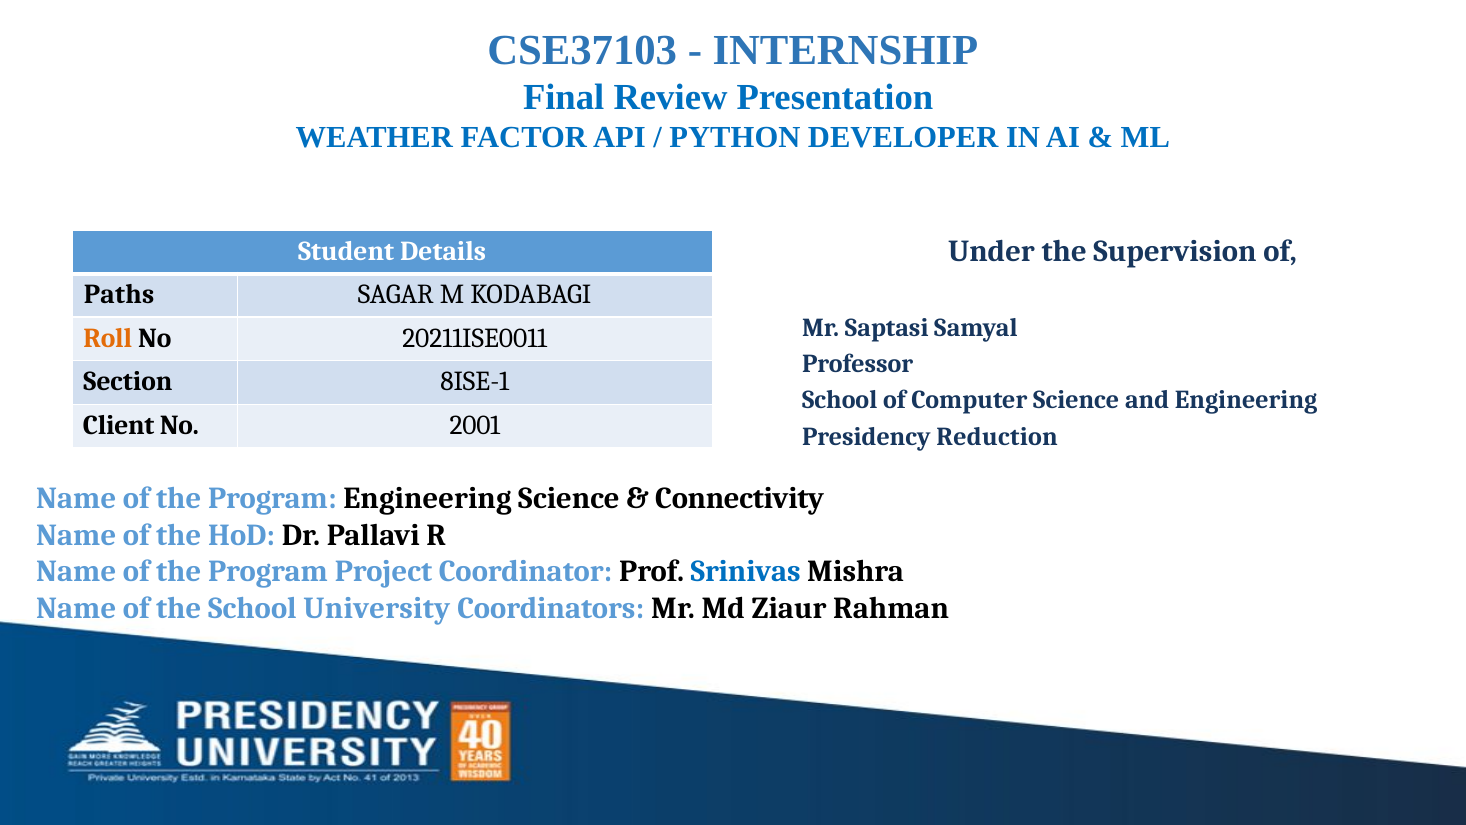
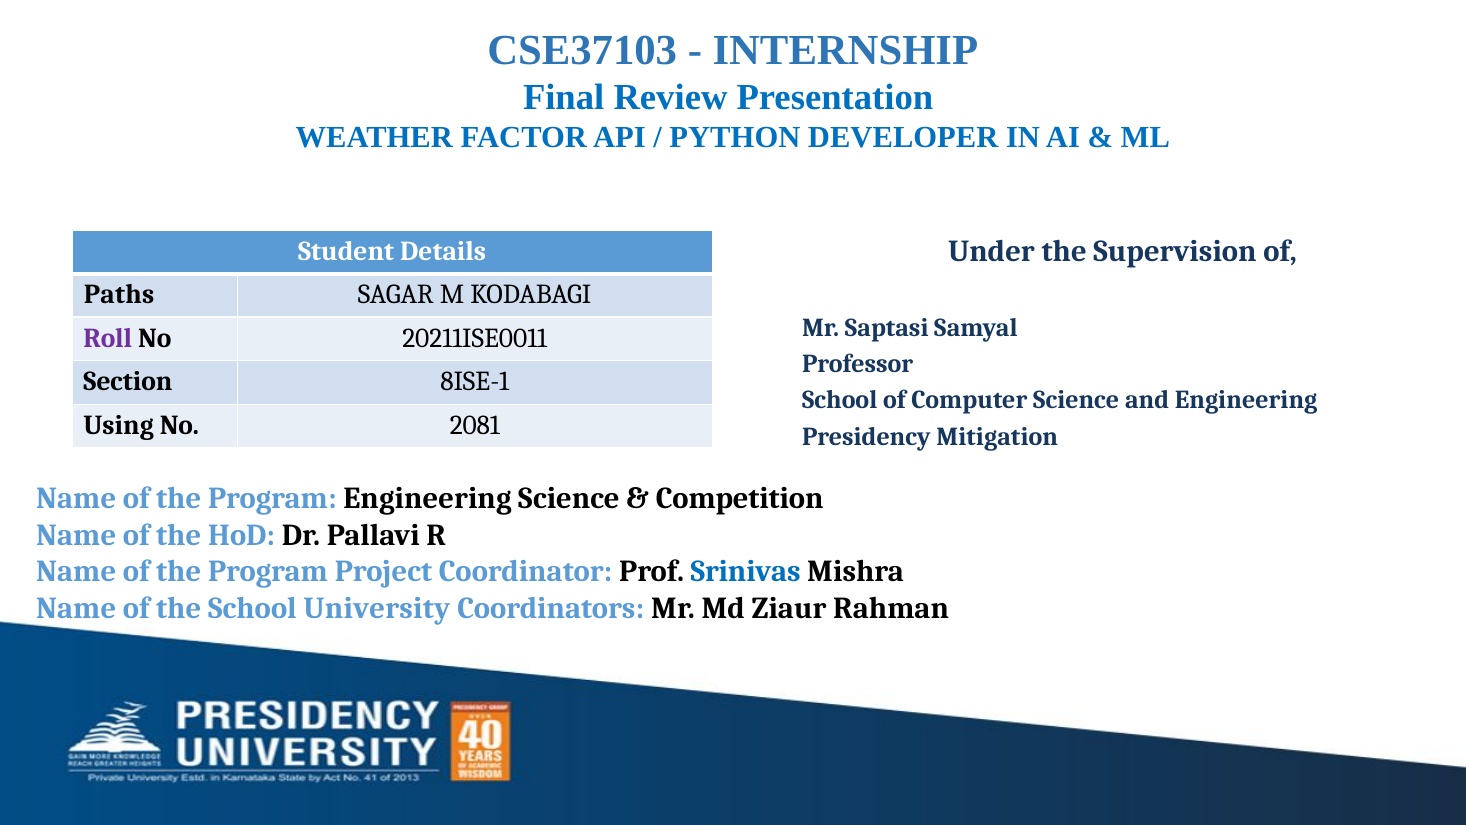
Roll colour: orange -> purple
Client: Client -> Using
2001: 2001 -> 2081
Reduction: Reduction -> Mitigation
Connectivity: Connectivity -> Competition
